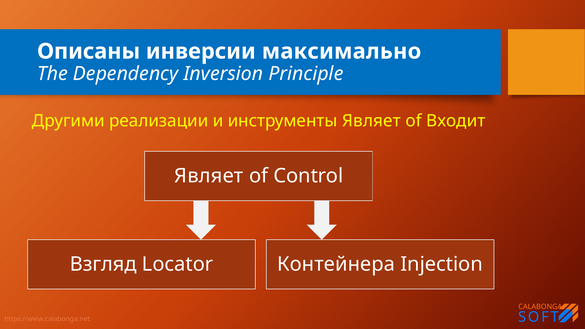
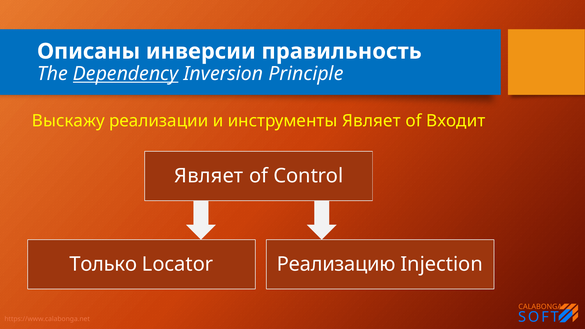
максимально: максимально -> правильность
Dependency underline: none -> present
Другими: Другими -> Выскажу
Взгляд: Взгляд -> Только
Контейнера: Контейнера -> Реализацию
